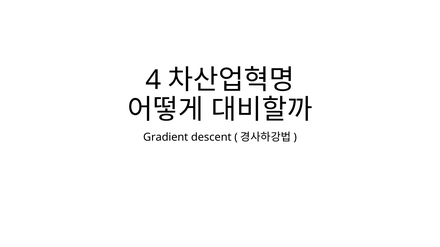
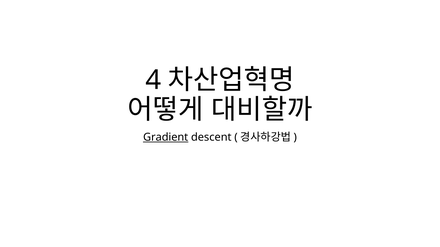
Gradient underline: none -> present
